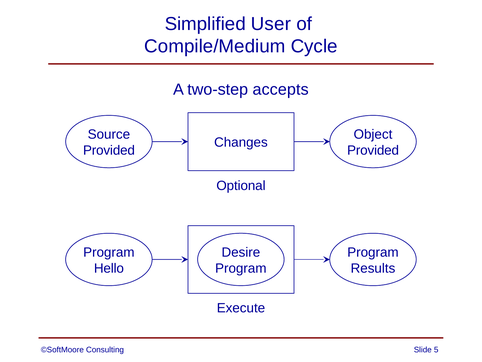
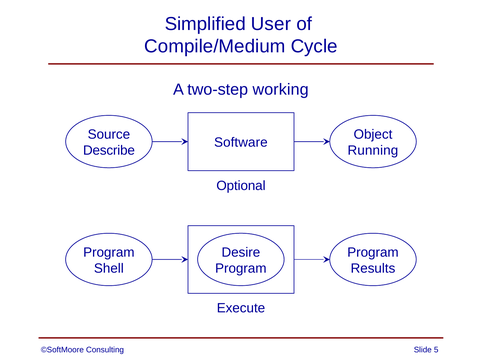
accepts: accepts -> working
Changes: Changes -> Software
Provided at (109, 150): Provided -> Describe
Provided at (373, 150): Provided -> Running
Hello: Hello -> Shell
